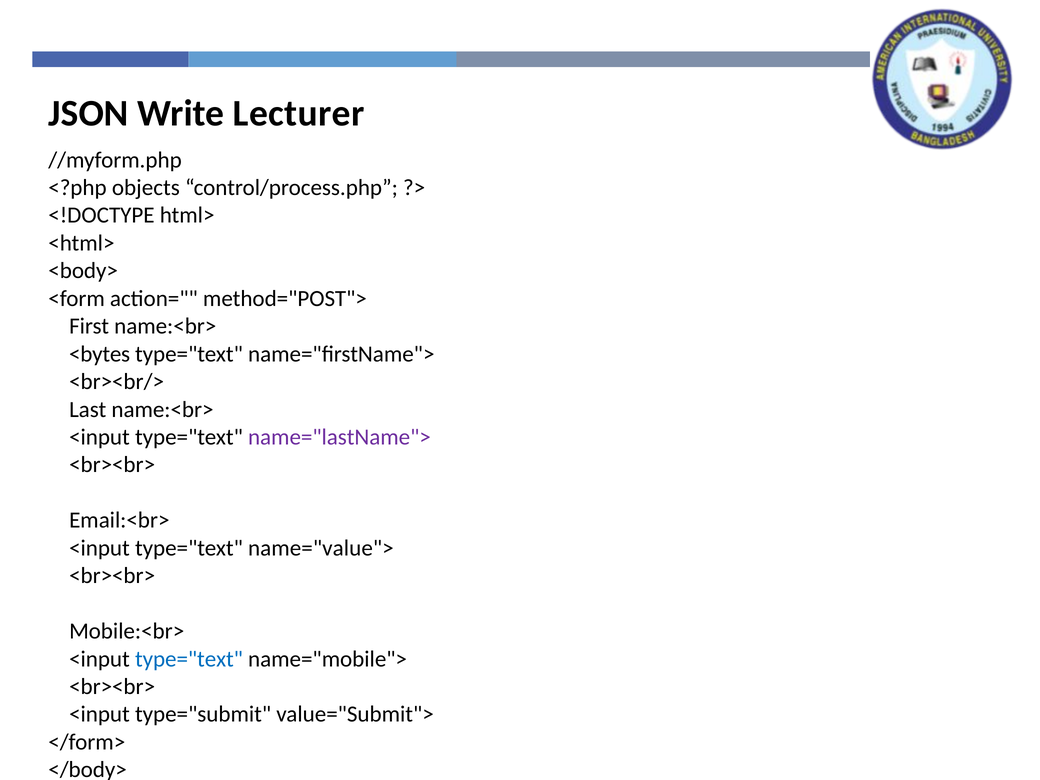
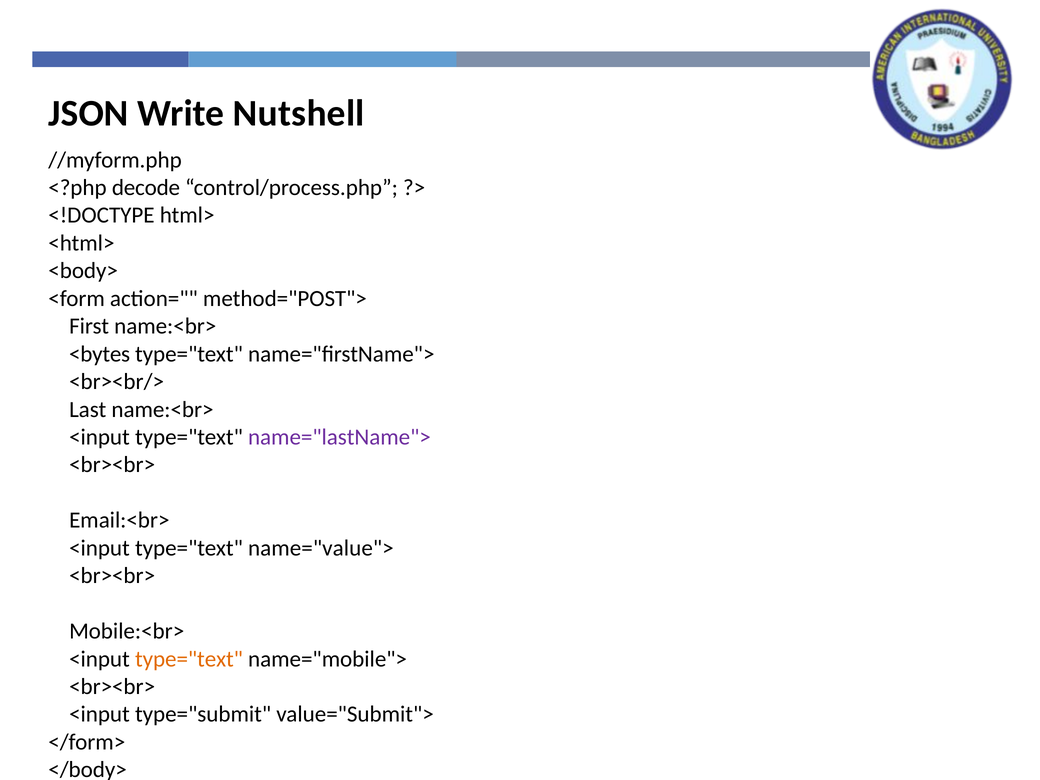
Lecturer: Lecturer -> Nutshell
objects: objects -> decode
type="text at (189, 659) colour: blue -> orange
